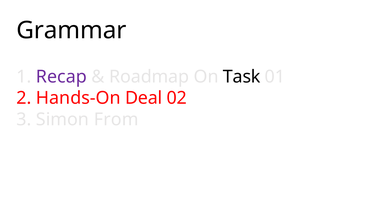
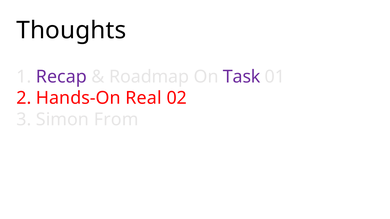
Grammar: Grammar -> Thoughts
Task colour: black -> purple
Deal: Deal -> Real
